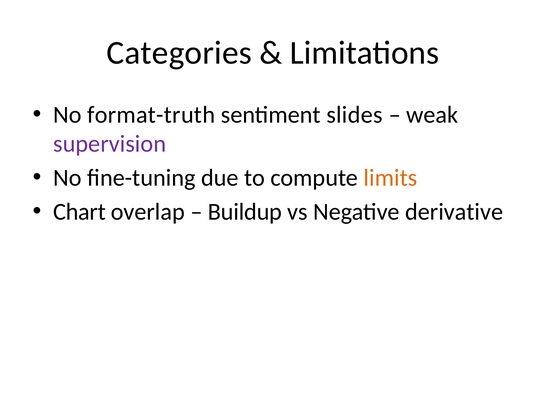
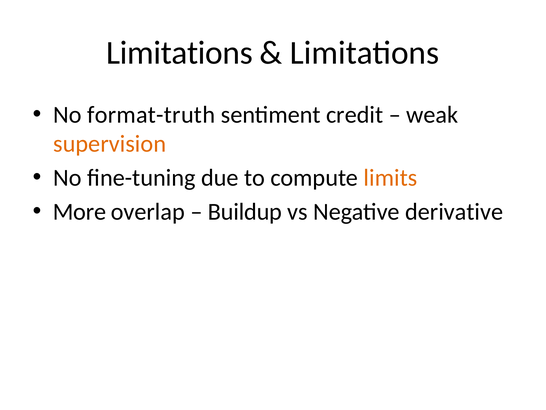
Categories at (179, 53): Categories -> Limitations
slides: slides -> credit
supervision colour: purple -> orange
Chart: Chart -> More
